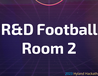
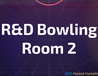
Football: Football -> Bowling
